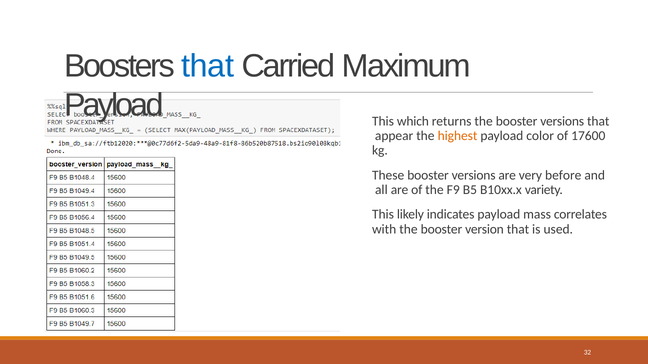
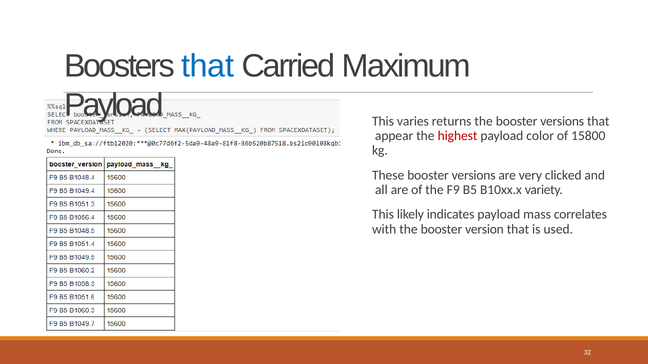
which: which -> varies
highest colour: orange -> red
17600: 17600 -> 15800
before: before -> clicked
